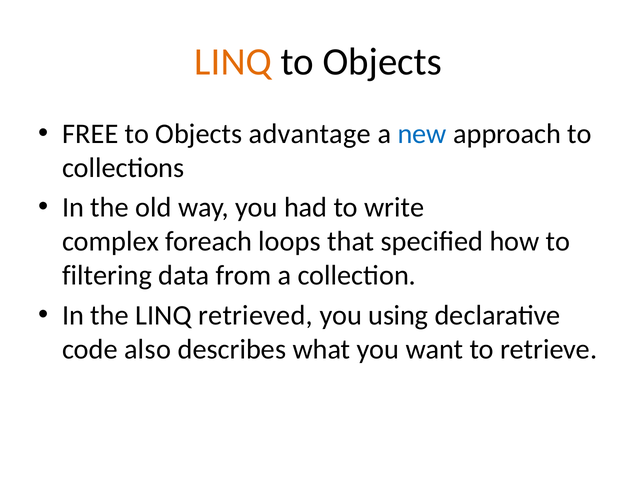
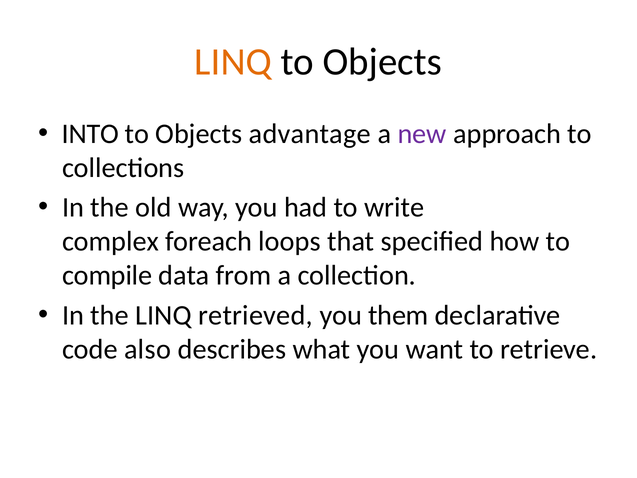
FREE: FREE -> INTO
new colour: blue -> purple
filtering: filtering -> compile
using: using -> them
